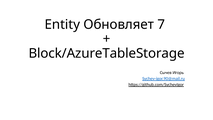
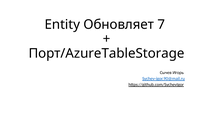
Block/AzureTableStorage: Block/AzureTableStorage -> Порт/AzureTableStorage
